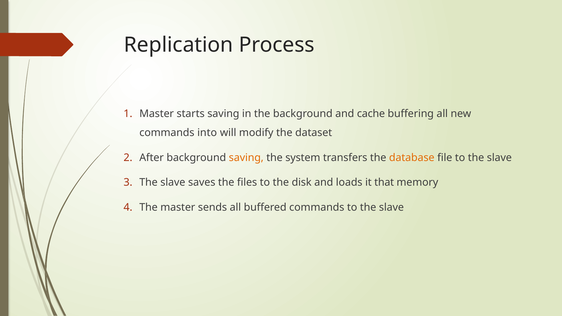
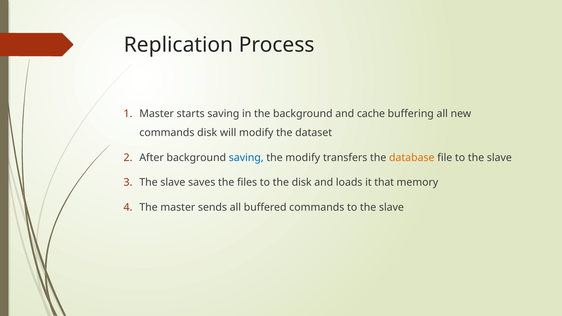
commands into: into -> disk
saving at (246, 158) colour: orange -> blue
the system: system -> modify
